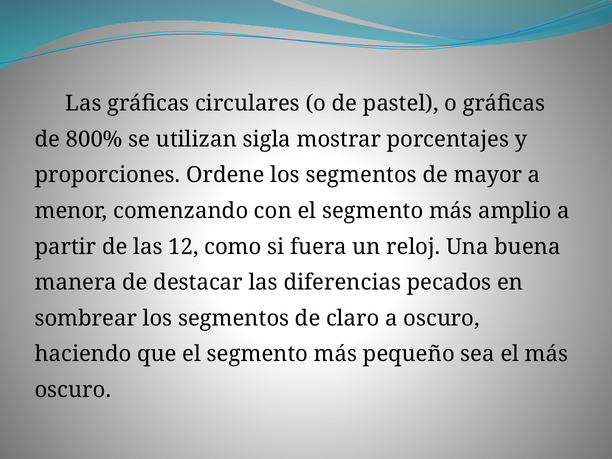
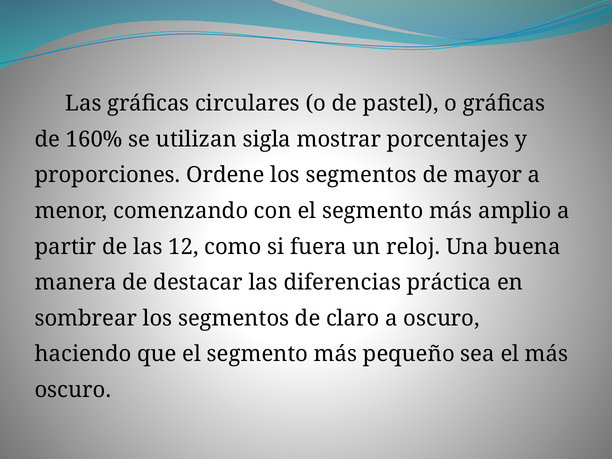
800%: 800% -> 160%
pecados: pecados -> práctica
